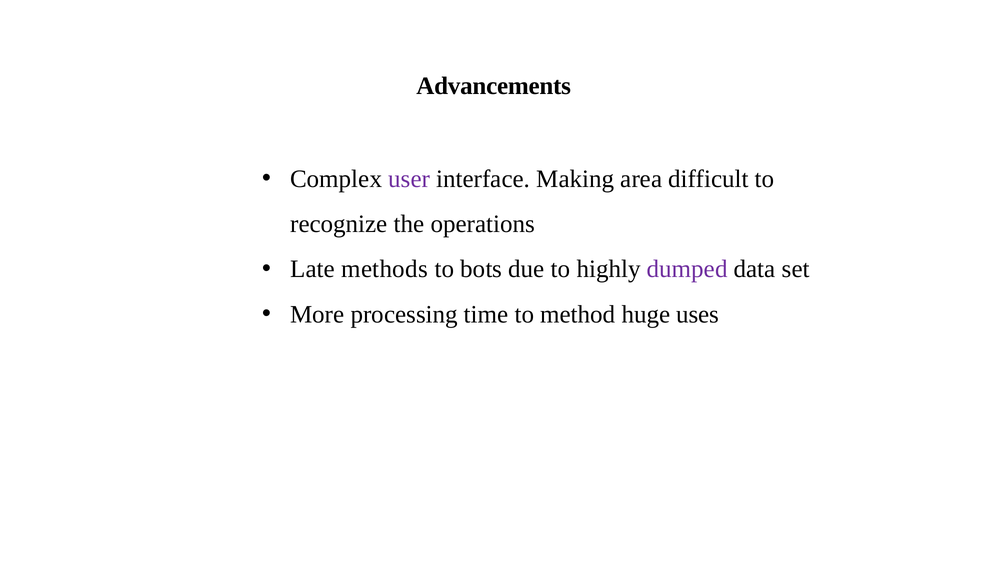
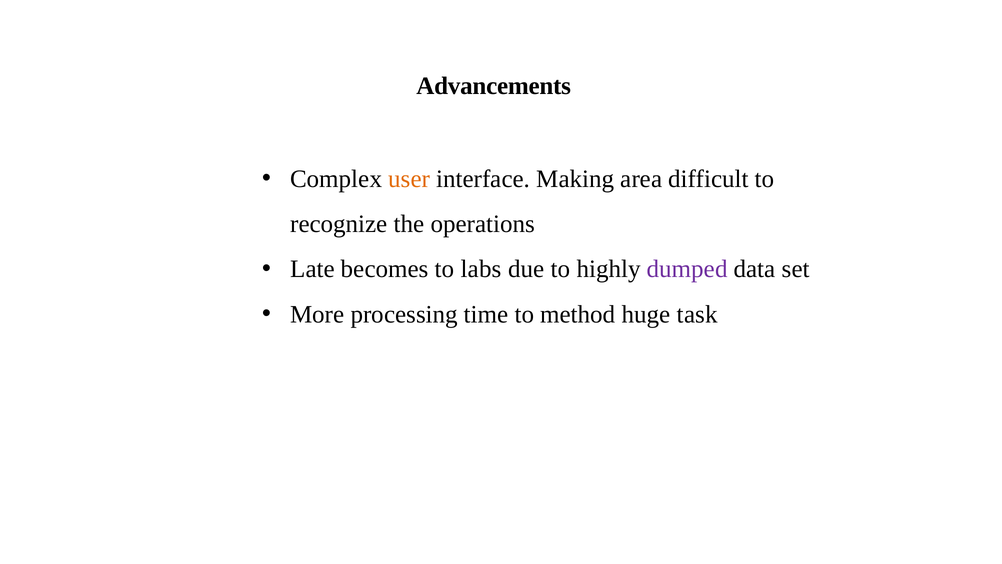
user colour: purple -> orange
methods: methods -> becomes
bots: bots -> labs
uses: uses -> task
